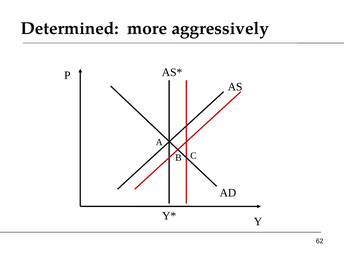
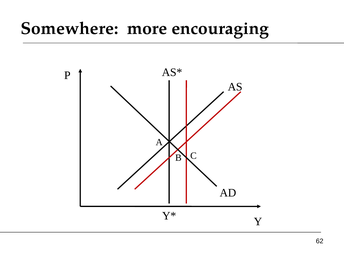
Determined: Determined -> Somewhere
aggressively: aggressively -> encouraging
